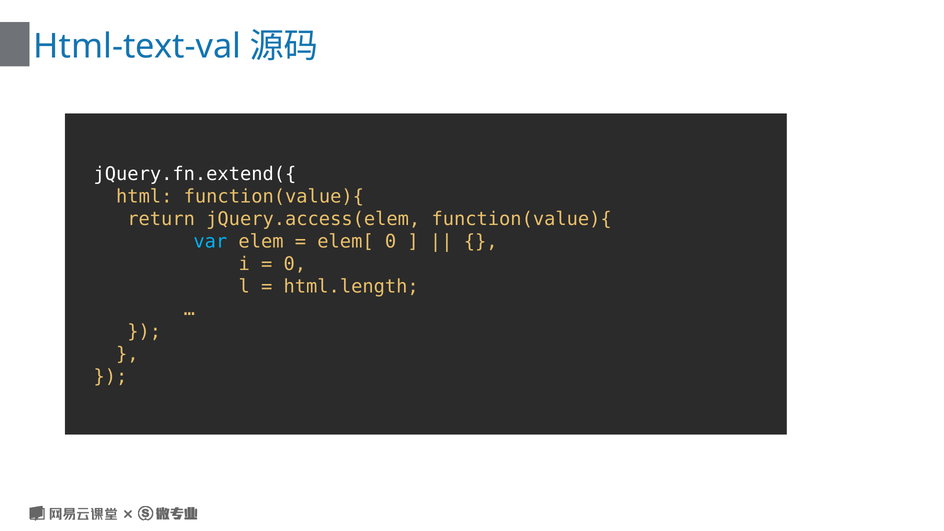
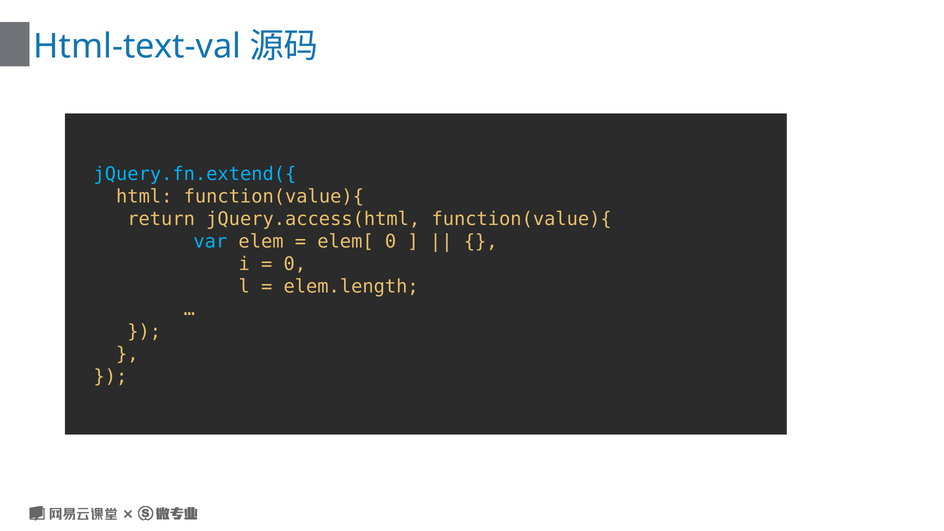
jQuery.fn.extend({ colour: white -> light blue
jQuery.access(elem: jQuery.access(elem -> jQuery.access(html
html.length: html.length -> elem.length
